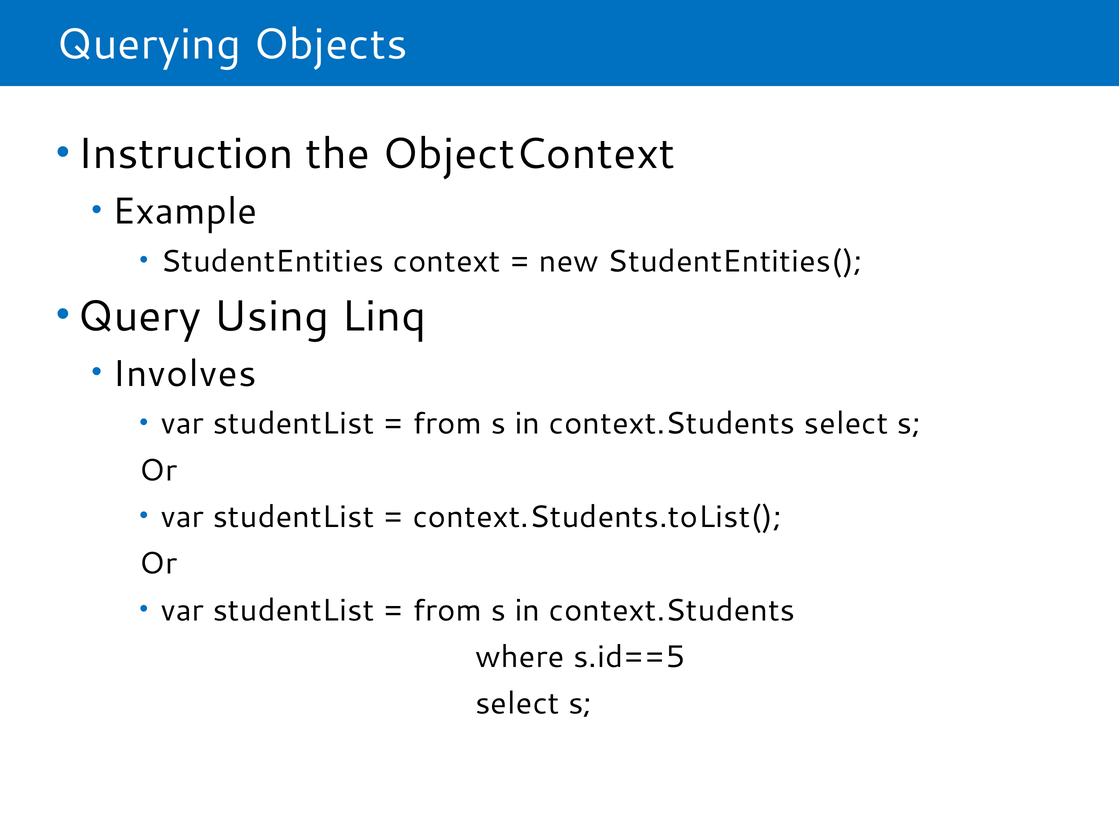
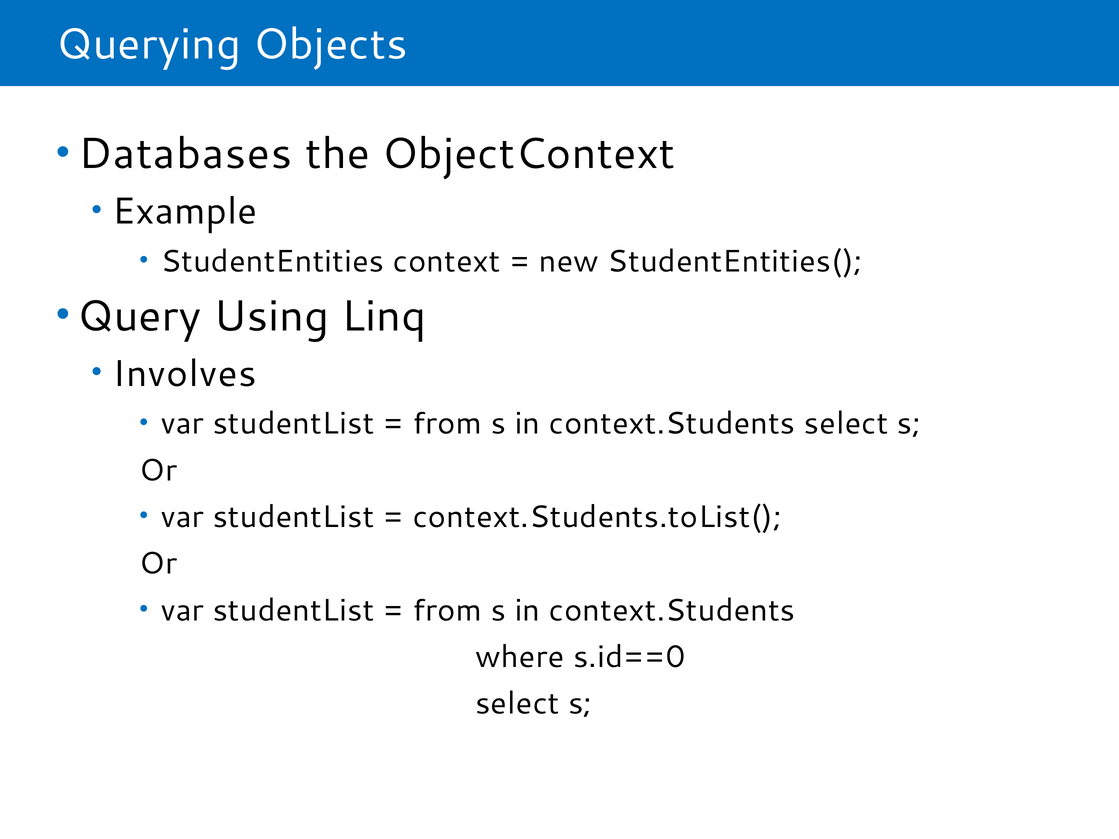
Instruction: Instruction -> Databases
s.id==5: s.id==5 -> s.id==0
